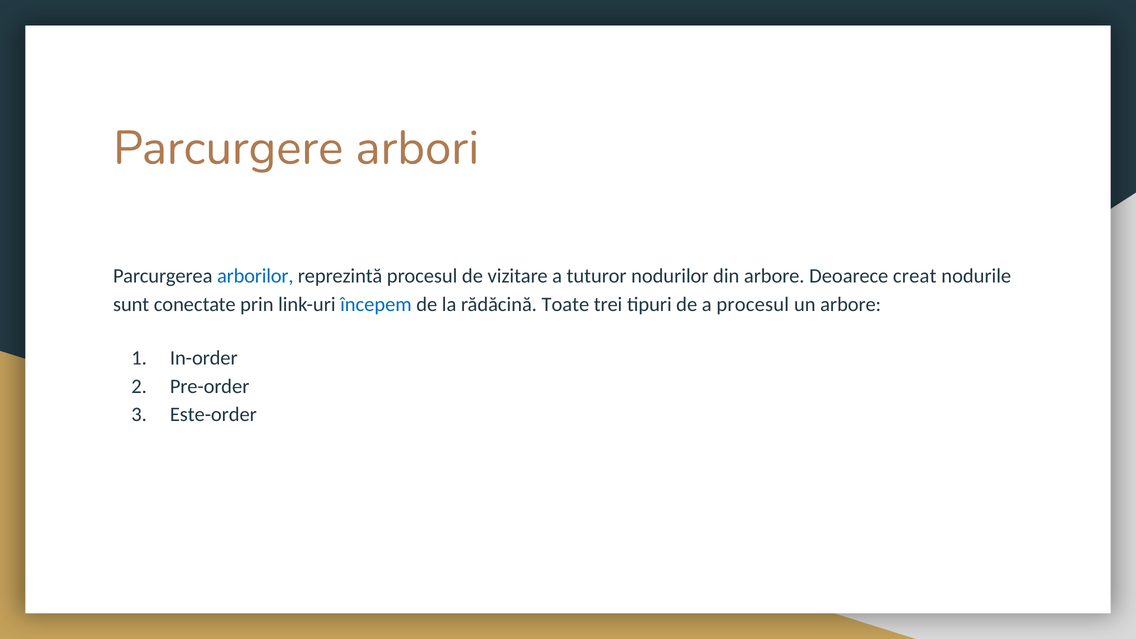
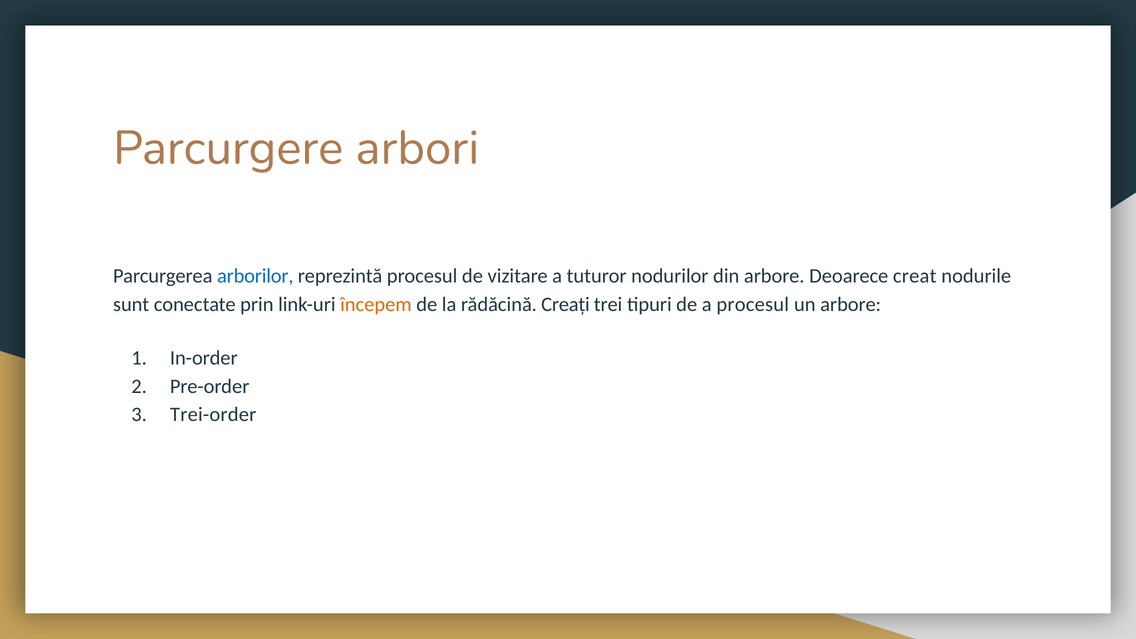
începem colour: blue -> orange
Toate: Toate -> Creați
Este-order: Este-order -> Trei-order
